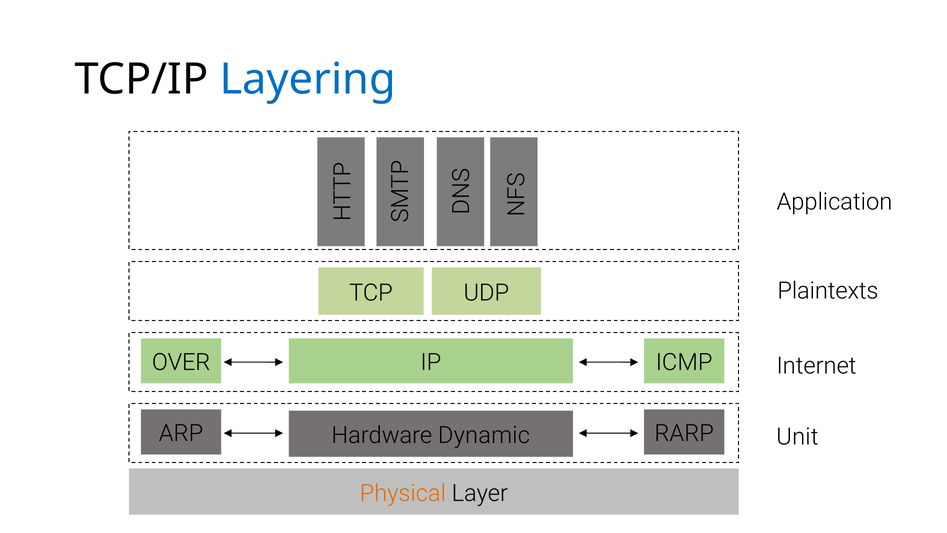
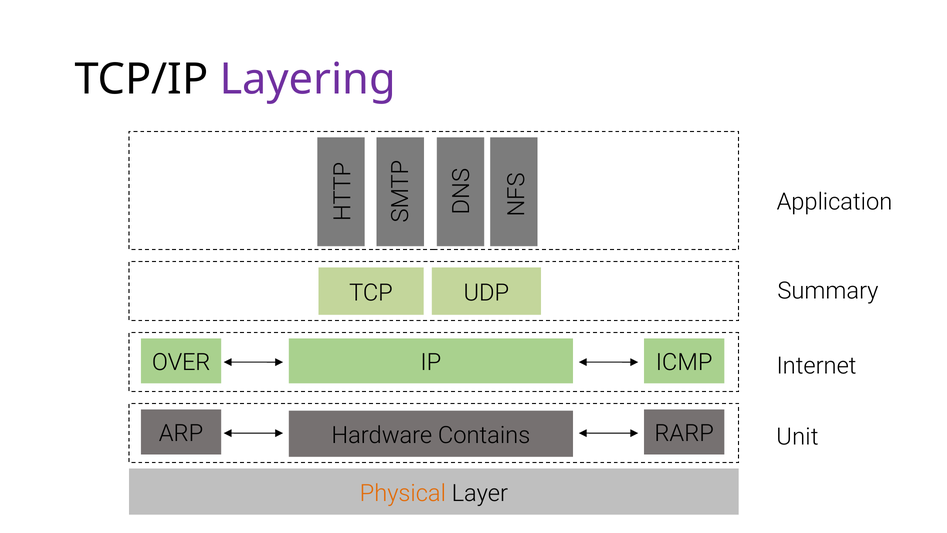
Layering colour: blue -> purple
Plaintexts: Plaintexts -> Summary
Dynamic: Dynamic -> Contains
